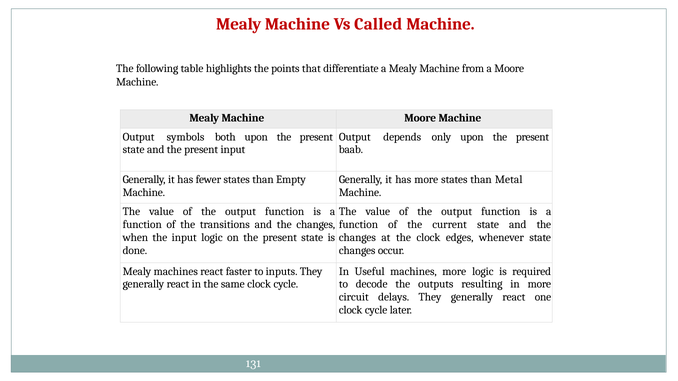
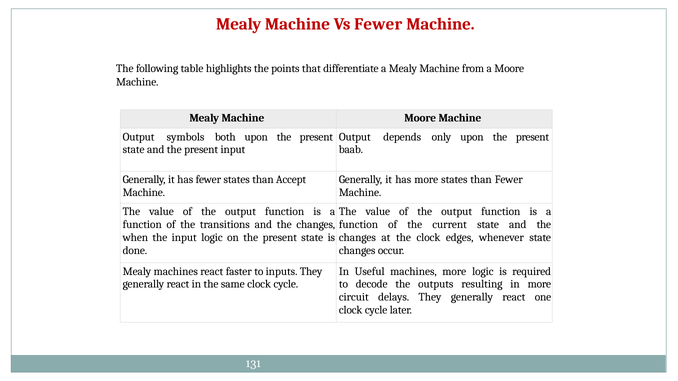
Vs Called: Called -> Fewer
Empty: Empty -> Accept
than Metal: Metal -> Fewer
